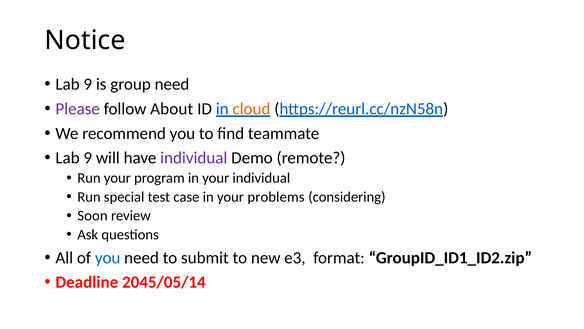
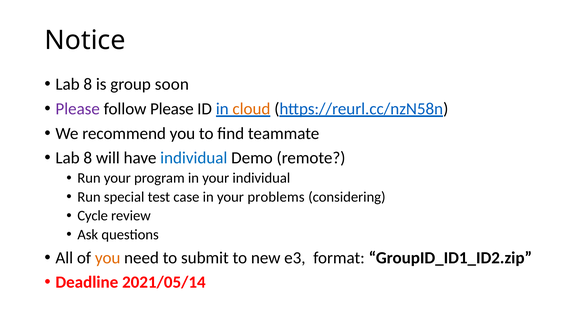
9 at (88, 84): 9 -> 8
group need: need -> soon
follow About: About -> Please
9 at (88, 158): 9 -> 8
individual at (194, 158) colour: purple -> blue
Soon: Soon -> Cycle
you at (108, 257) colour: blue -> orange
2045/05/14: 2045/05/14 -> 2021/05/14
